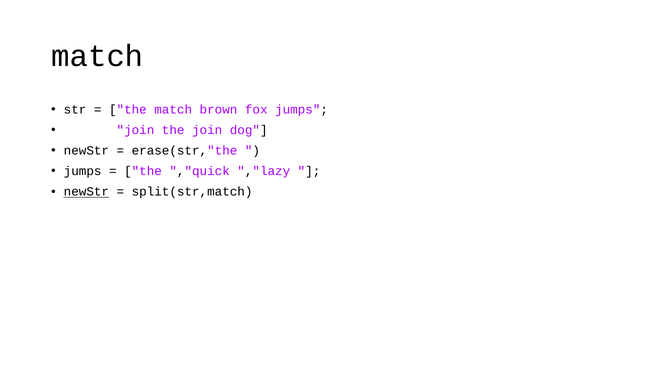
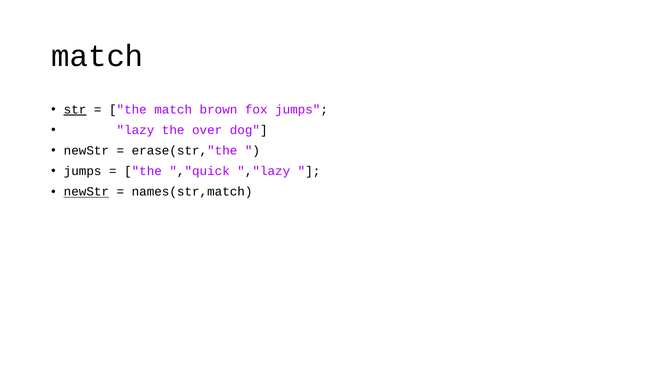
str underline: none -> present
join at (135, 130): join -> lazy
the join: join -> over
split(str,match: split(str,match -> names(str,match
